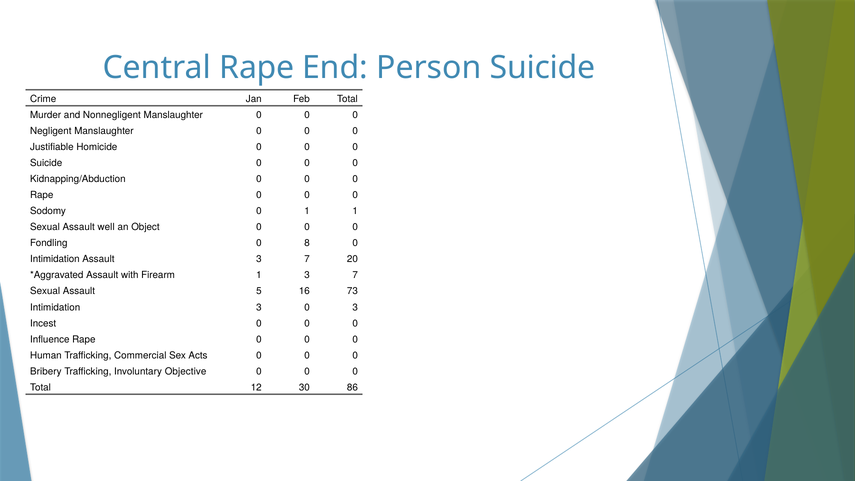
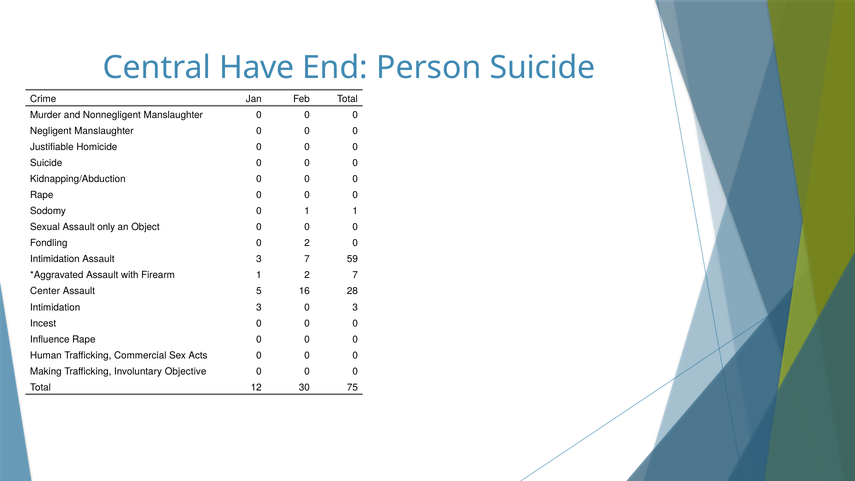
Central Rape: Rape -> Have
well: well -> only
0 8: 8 -> 2
20: 20 -> 59
1 3: 3 -> 2
Sexual at (45, 291): Sexual -> Center
73: 73 -> 28
Bribery: Bribery -> Making
86: 86 -> 75
